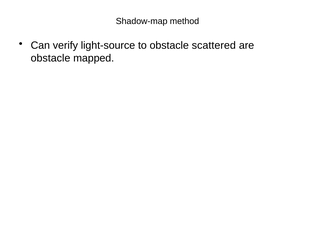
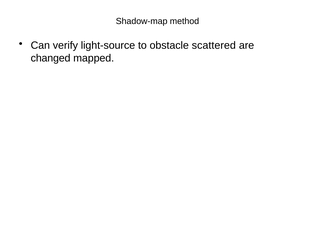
obstacle at (51, 58): obstacle -> changed
